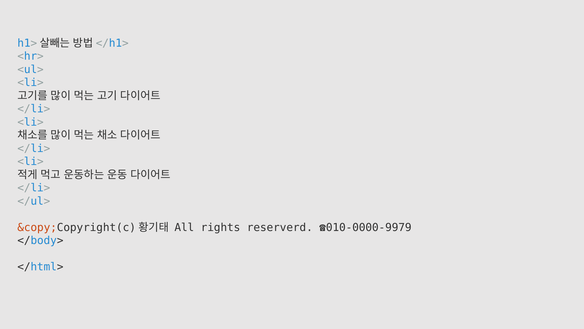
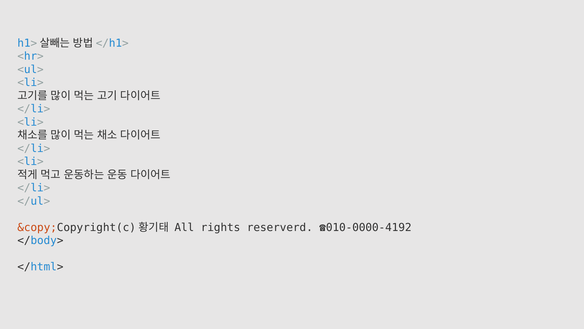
☎010-0000-9979: ☎010-0000-9979 -> ☎010-0000-4192
